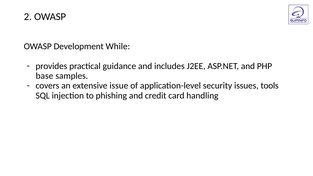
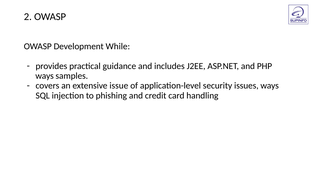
base at (44, 76): base -> ways
issues tools: tools -> ways
